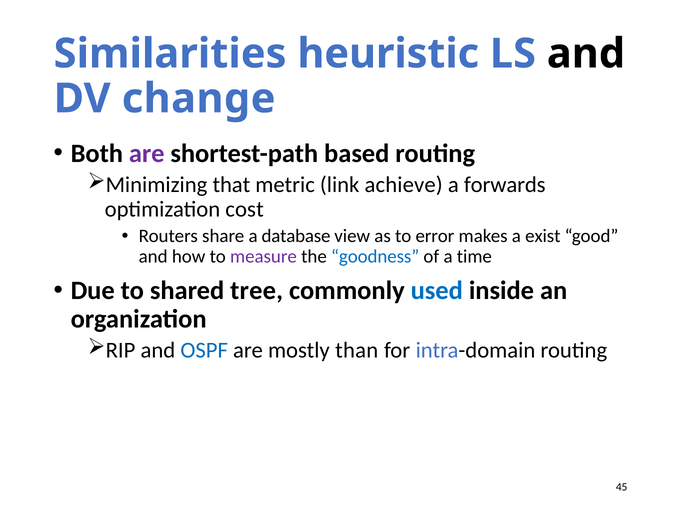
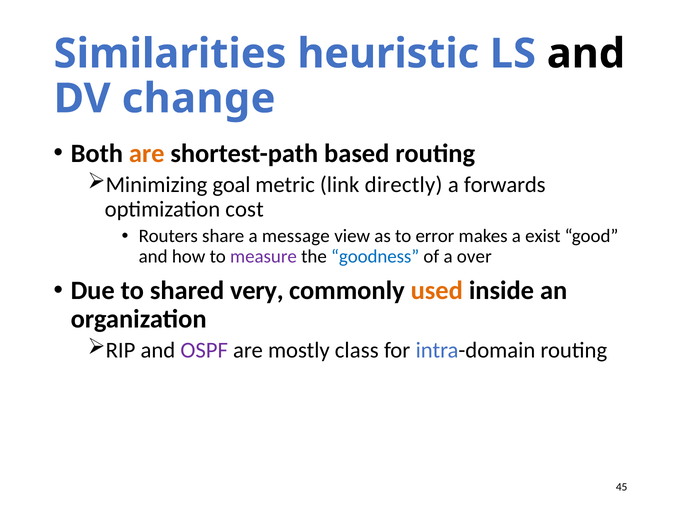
are at (147, 154) colour: purple -> orange
that: that -> goal
achieve: achieve -> directly
database: database -> message
time: time -> over
tree: tree -> very
used colour: blue -> orange
OSPF colour: blue -> purple
than: than -> class
